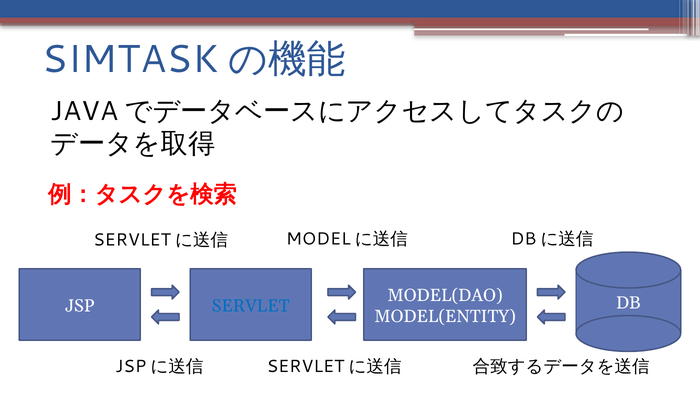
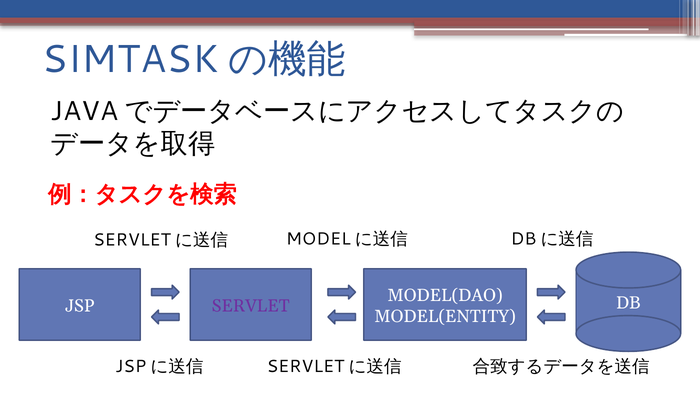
SERVLET colour: blue -> purple
